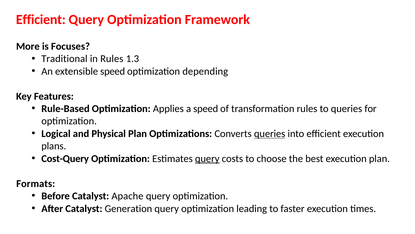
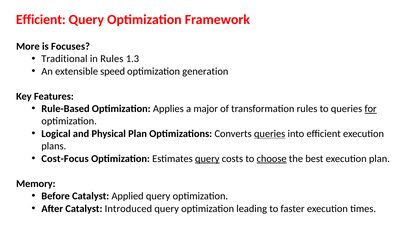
depending: depending -> generation
a speed: speed -> major
for underline: none -> present
Cost-Query: Cost-Query -> Cost-Focus
choose underline: none -> present
Formats: Formats -> Memory
Apache: Apache -> Applied
Generation: Generation -> Introduced
